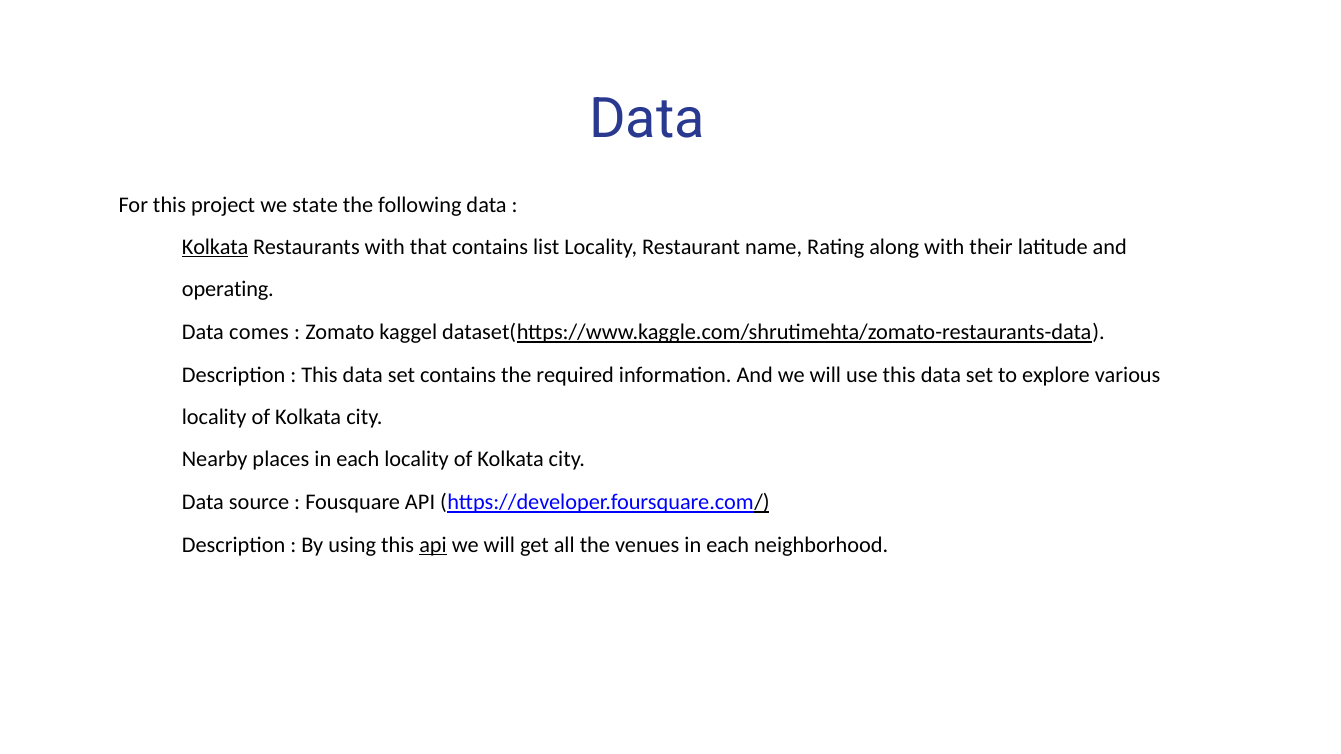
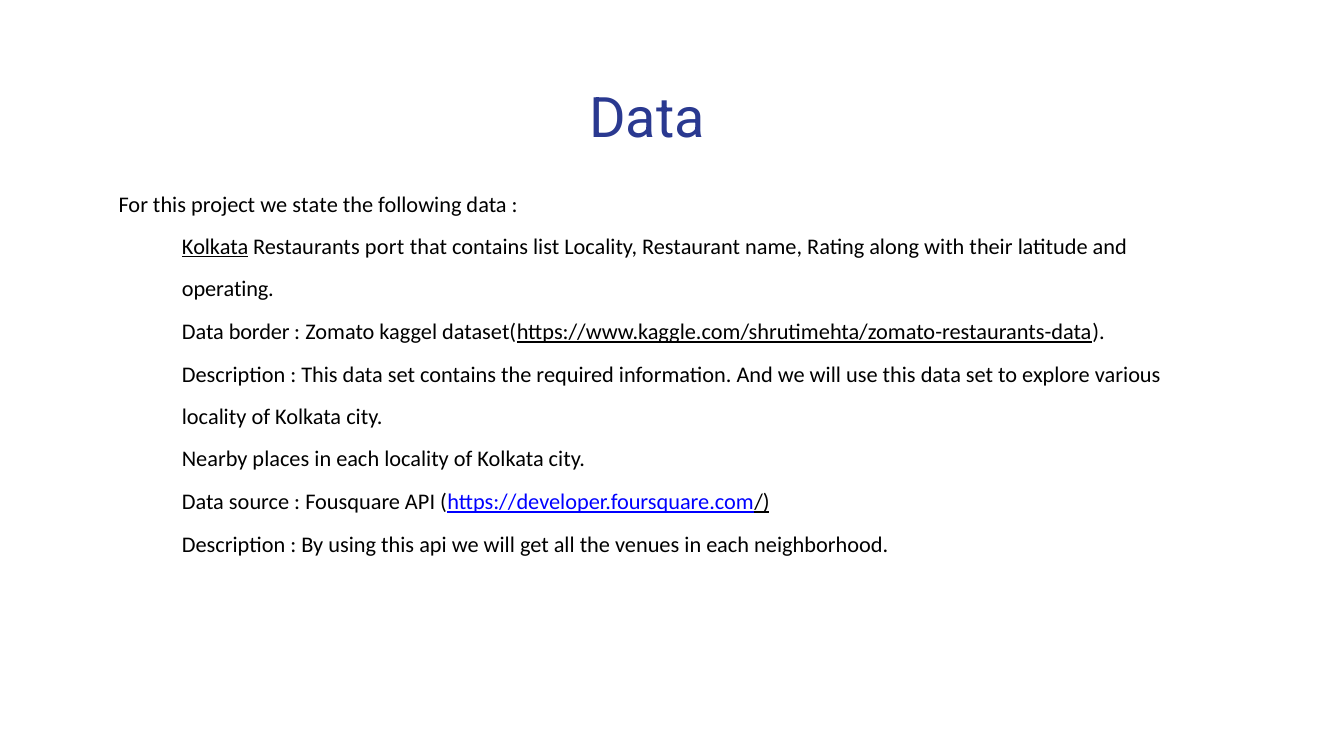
Restaurants with: with -> port
comes: comes -> border
api at (433, 545) underline: present -> none
